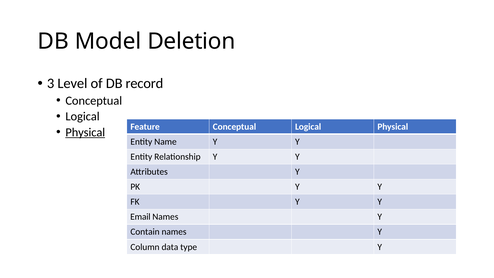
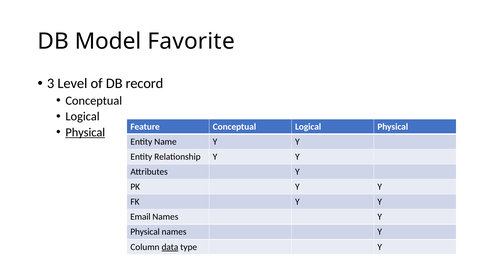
Deletion: Deletion -> Favorite
Contain at (145, 232): Contain -> Physical
data underline: none -> present
